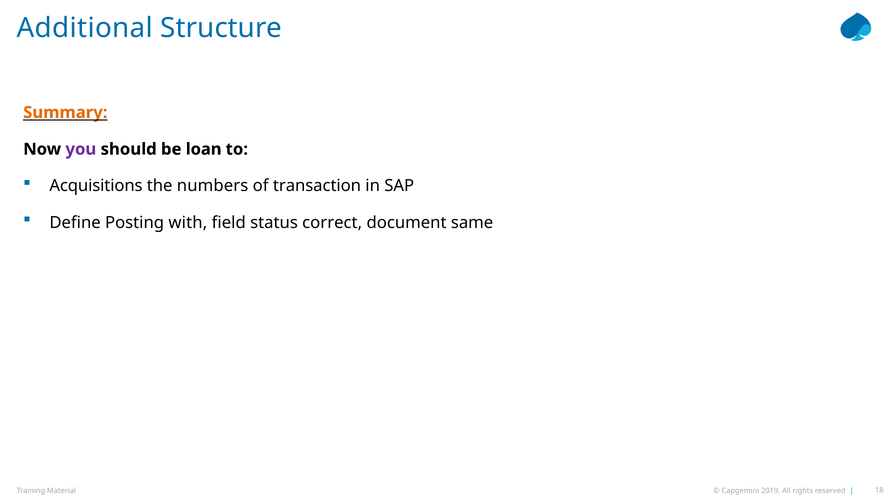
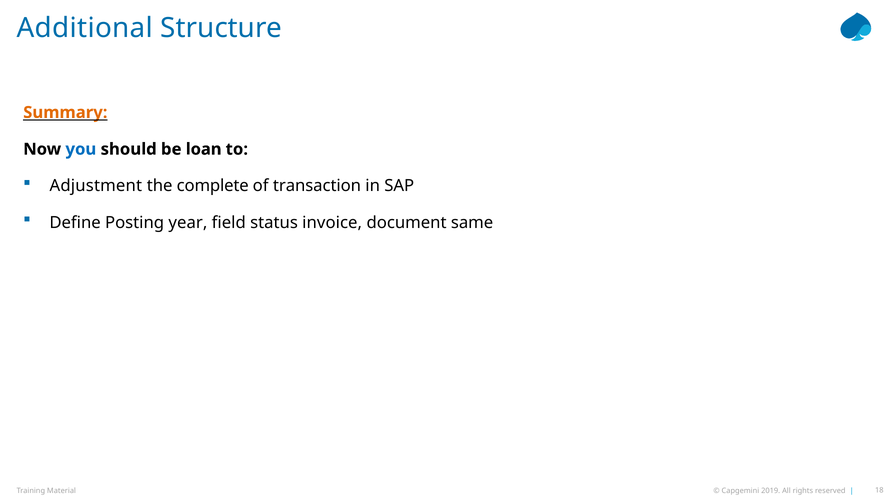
you colour: purple -> blue
Acquisitions: Acquisitions -> Adjustment
numbers: numbers -> complete
with: with -> year
correct: correct -> invoice
